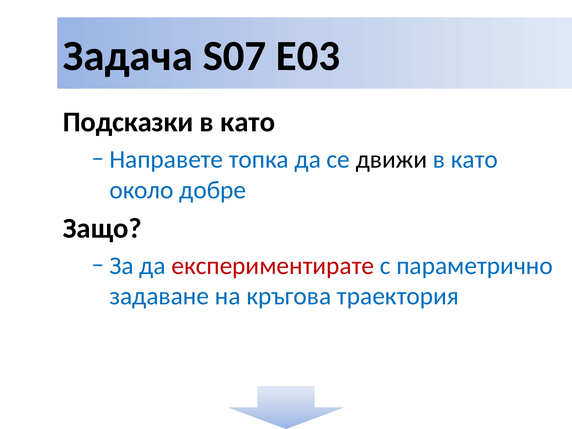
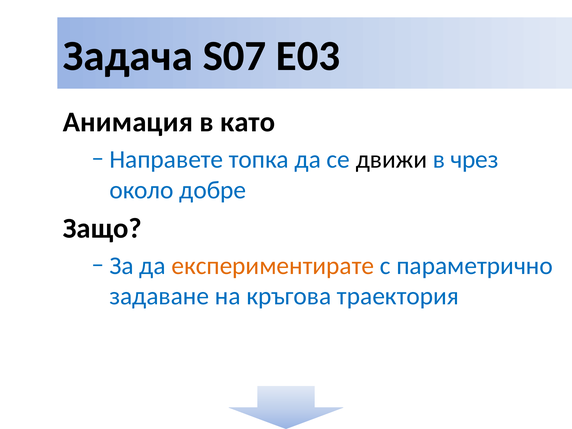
Подсказки: Подсказки -> Анимация
като at (474, 159): като -> чрез
експериментирате colour: red -> orange
